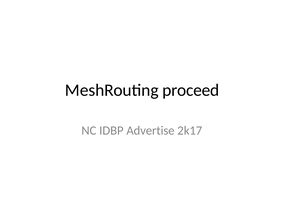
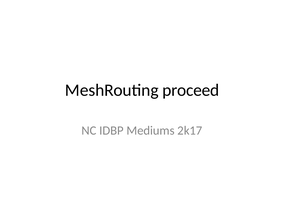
Advertise: Advertise -> Mediums
